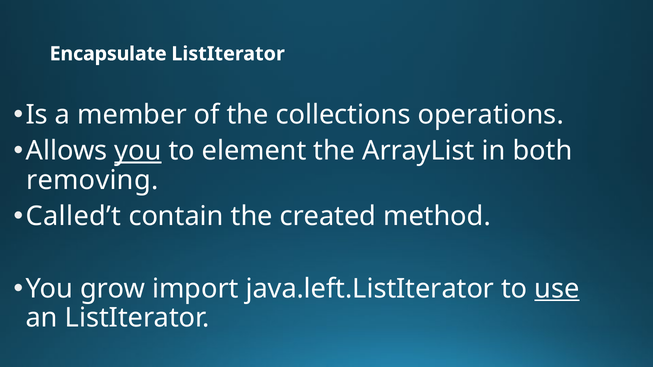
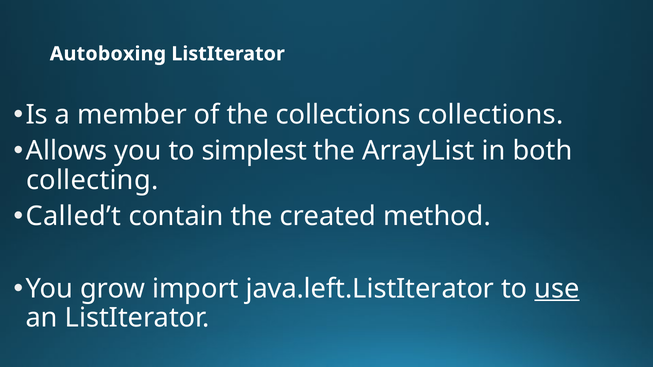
Encapsulate: Encapsulate -> Autoboxing
collections operations: operations -> collections
you at (138, 151) underline: present -> none
element: element -> simplest
removing: removing -> collecting
